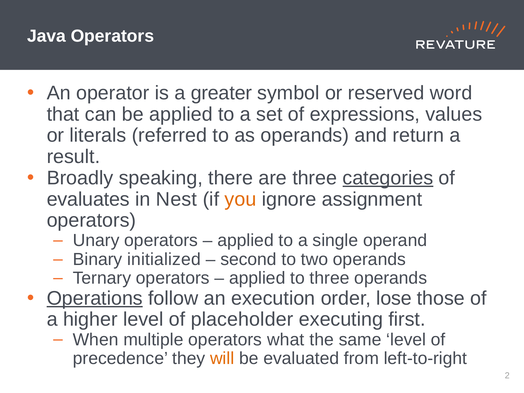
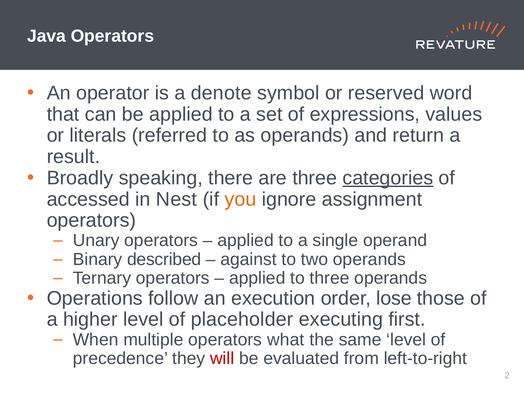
greater: greater -> denote
evaluates: evaluates -> accessed
initialized: initialized -> described
second: second -> against
Operations underline: present -> none
will colour: orange -> red
